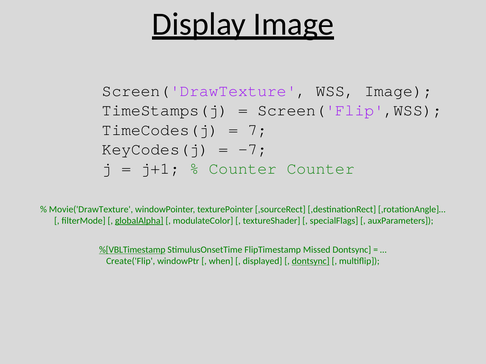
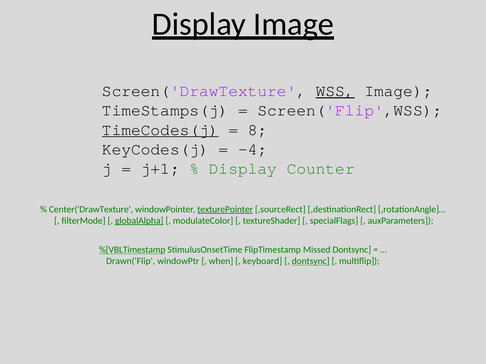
WSS underline: none -> present
TimeCodes(j underline: none -> present
7: 7 -> 8
-7: -7 -> -4
Counter at (243, 169): Counter -> Display
Movie('DrawTexture: Movie('DrawTexture -> Center('DrawTexture
texturePointer underline: none -> present
Create('Flip: Create('Flip -> Drawn('Flip
displayed: displayed -> keyboard
